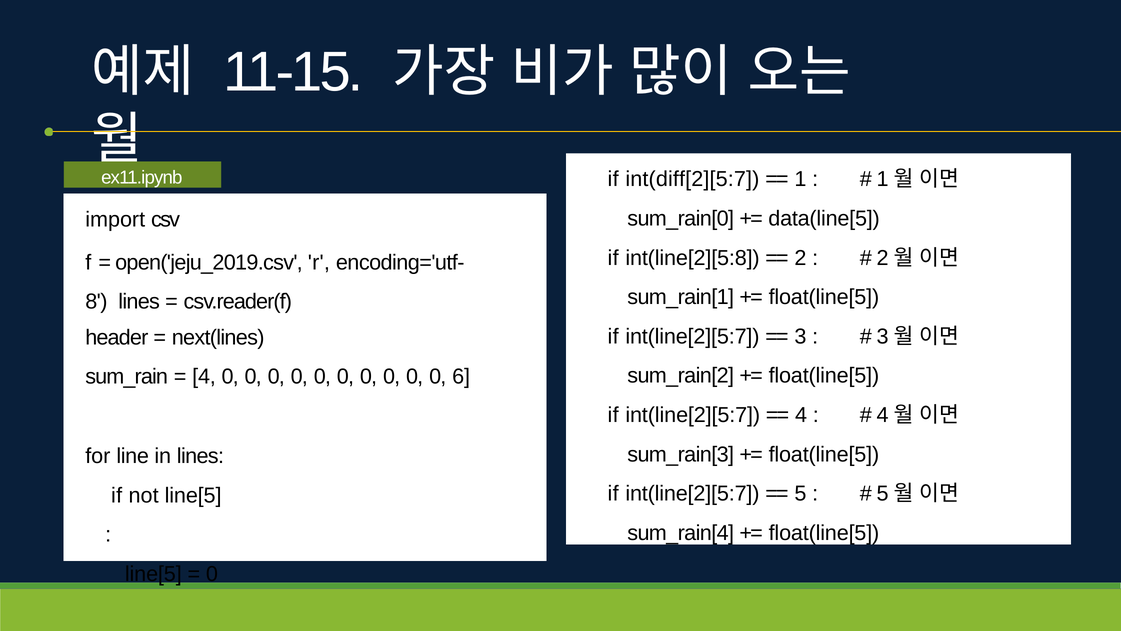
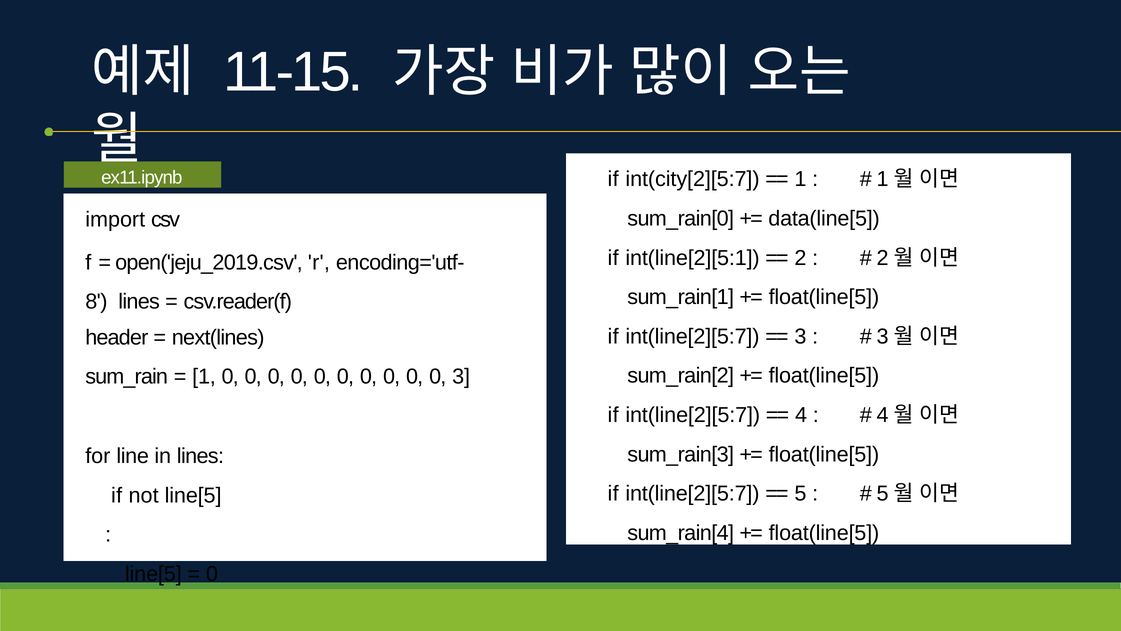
int(diff[2][5:7: int(diff[2][5:7 -> int(city[2][5:7
int(line[2][5:8: int(line[2][5:8 -> int(line[2][5:1
4 at (204, 377): 4 -> 1
0 6: 6 -> 3
